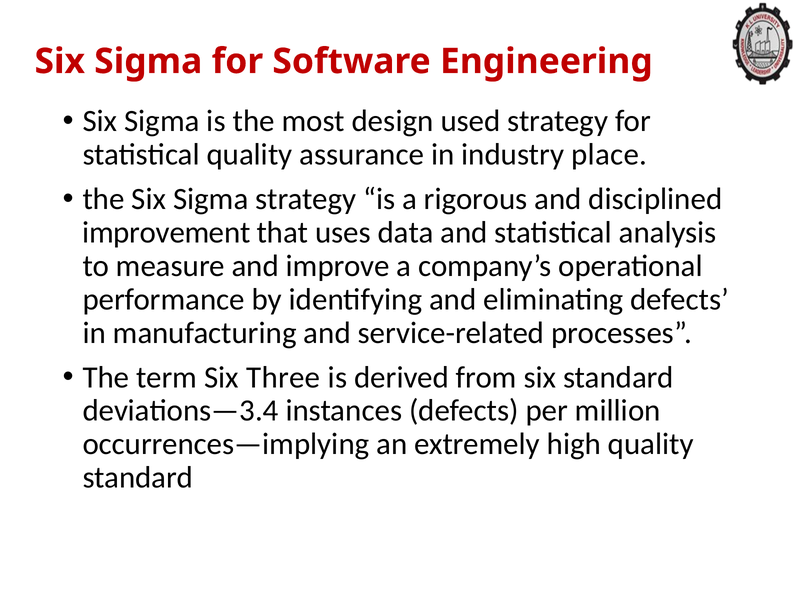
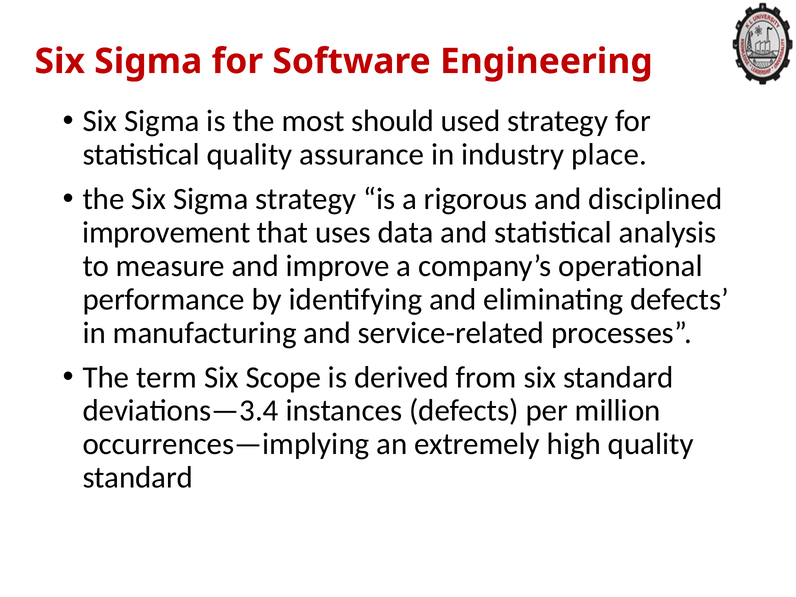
design: design -> should
Three: Three -> Scope
